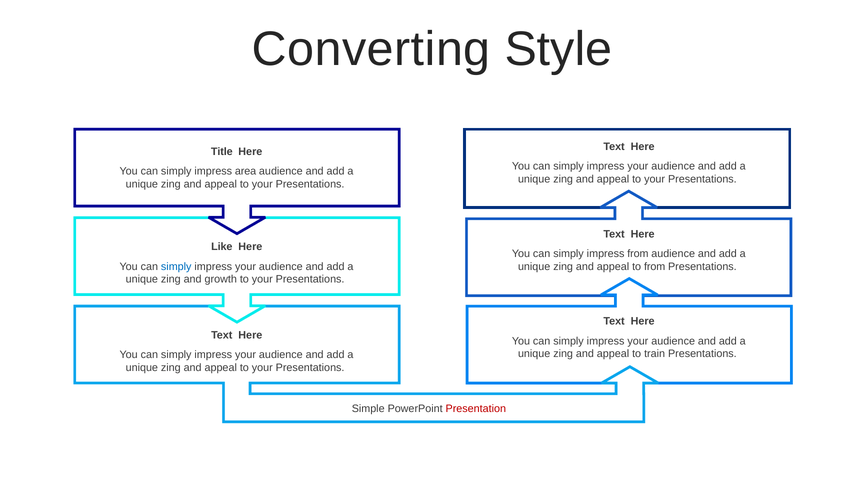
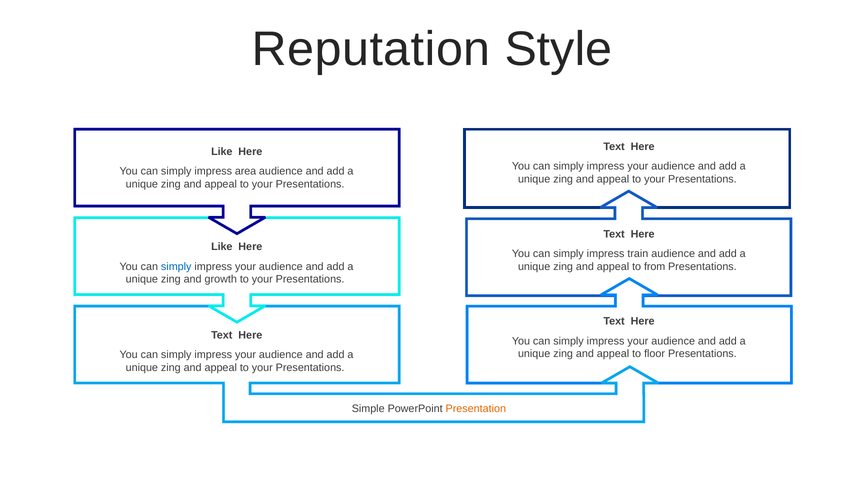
Converting: Converting -> Reputation
Title at (222, 151): Title -> Like
impress from: from -> train
train: train -> floor
Presentation colour: red -> orange
